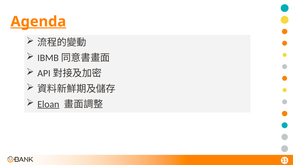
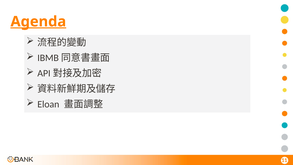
Eloan underline: present -> none
